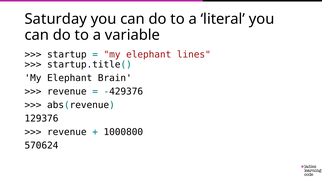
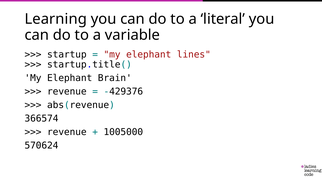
Saturday: Saturday -> Learning
129376: 129376 -> 366574
1000800: 1000800 -> 1005000
